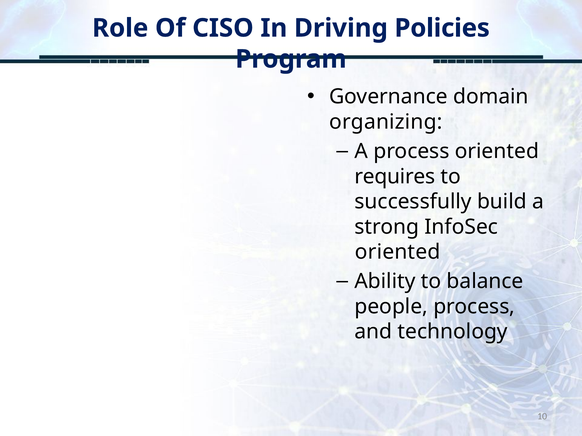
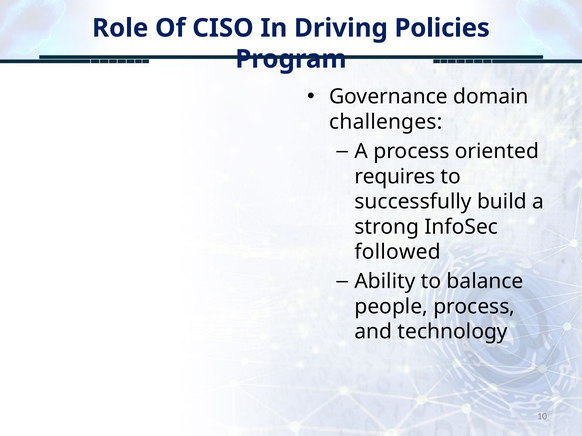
organizing: organizing -> challenges
oriented at (398, 252): oriented -> followed
